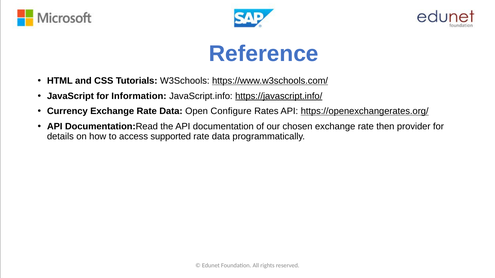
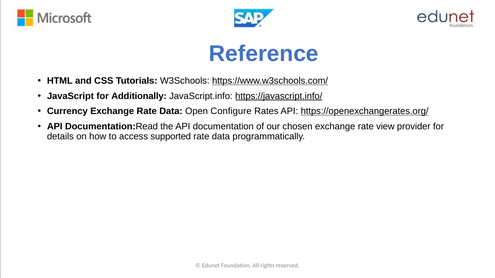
Information: Information -> Additionally
then: then -> view
